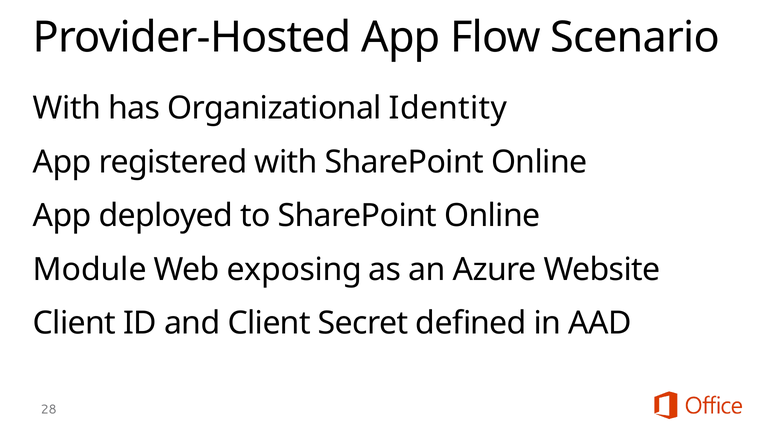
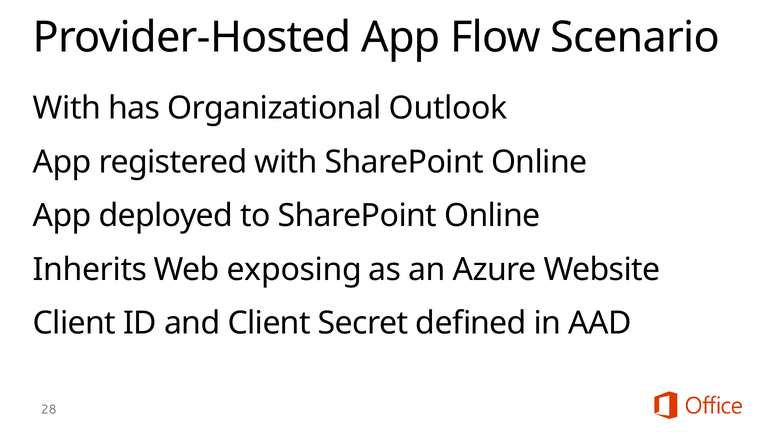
Identity: Identity -> Outlook
Module: Module -> Inherits
